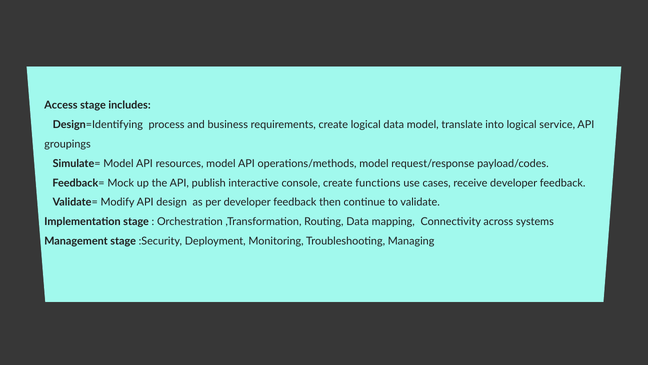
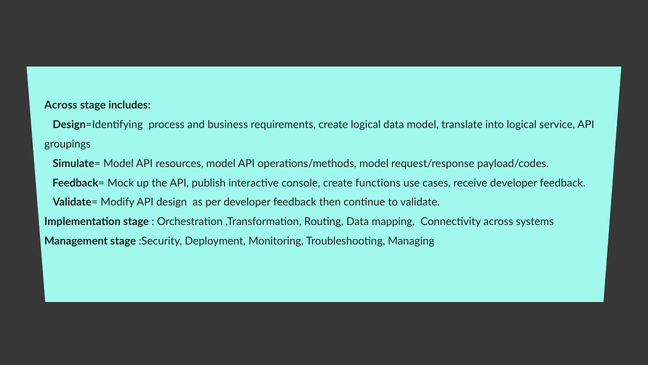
Access at (61, 105): Access -> Across
